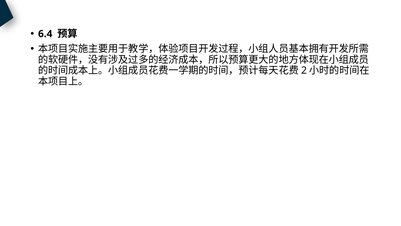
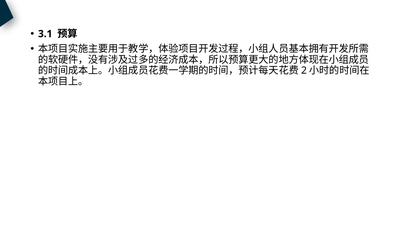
6.4: 6.4 -> 3.1
